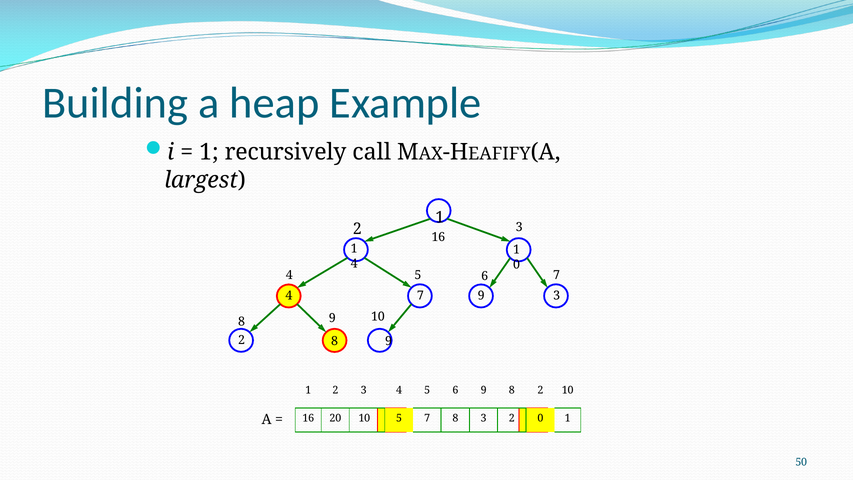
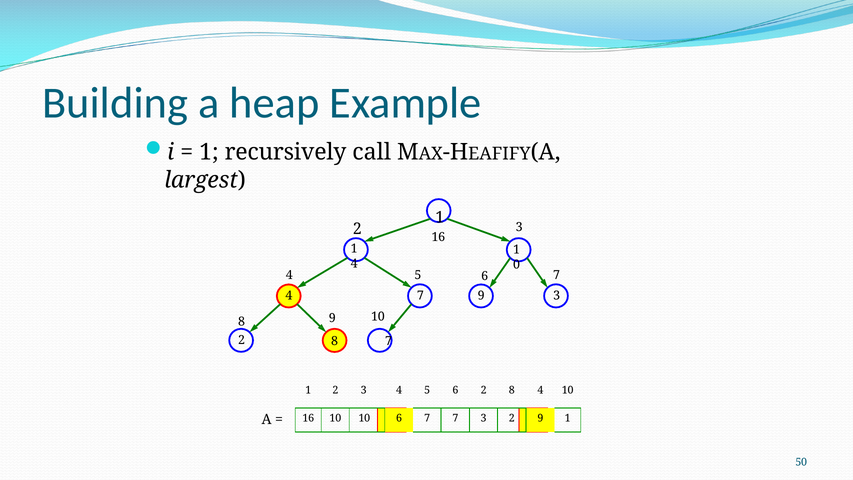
8 9: 9 -> 7
5 6 9: 9 -> 2
2 at (540, 390): 2 -> 4
16 20: 20 -> 10
10 5: 5 -> 6
7 8: 8 -> 7
3 2 0: 0 -> 9
